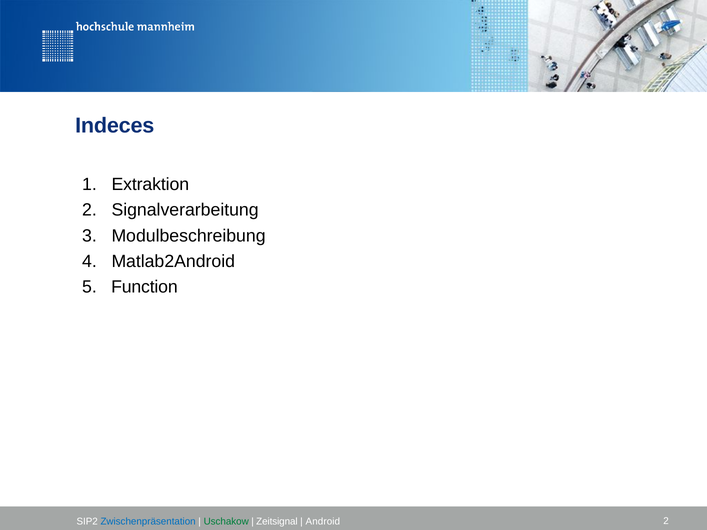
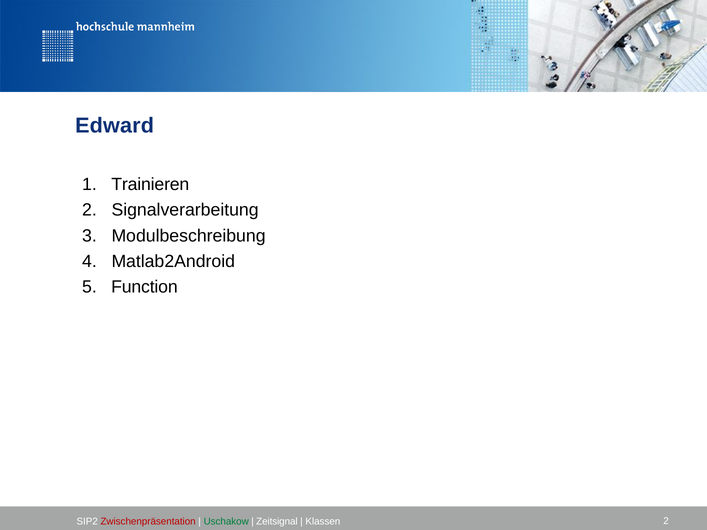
Indeces: Indeces -> Edward
Extraktion: Extraktion -> Trainieren
Zwischenpräsentation colour: blue -> red
Android: Android -> Klassen
